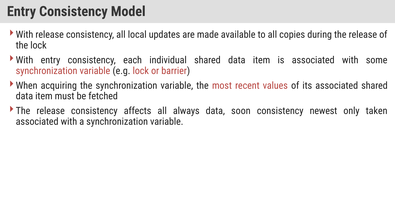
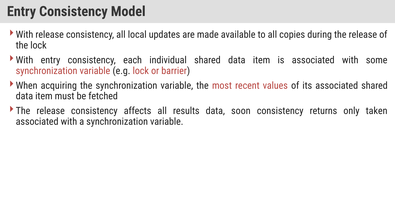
always: always -> results
newest: newest -> returns
